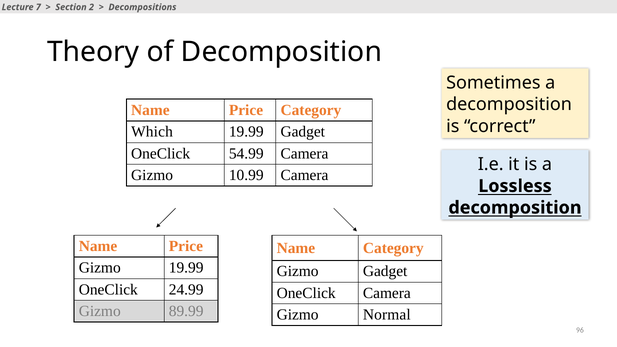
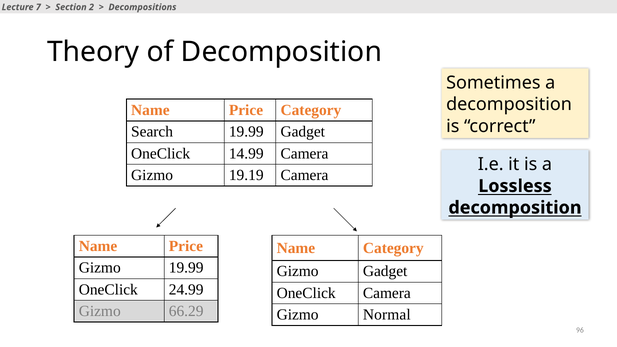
Which: Which -> Search
54.99: 54.99 -> 14.99
10.99: 10.99 -> 19.19
89.99: 89.99 -> 66.29
